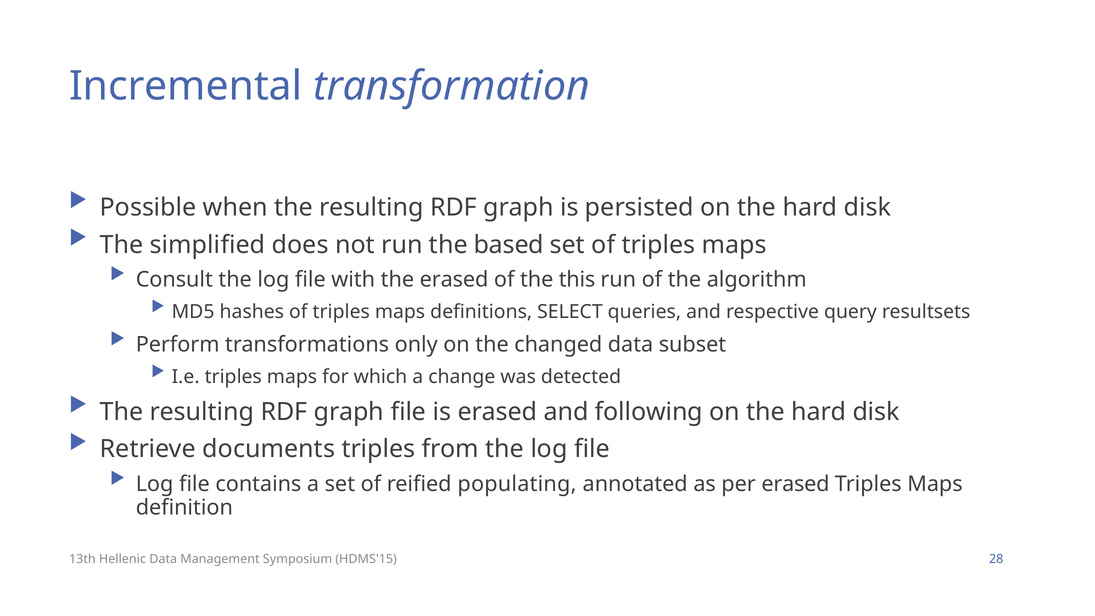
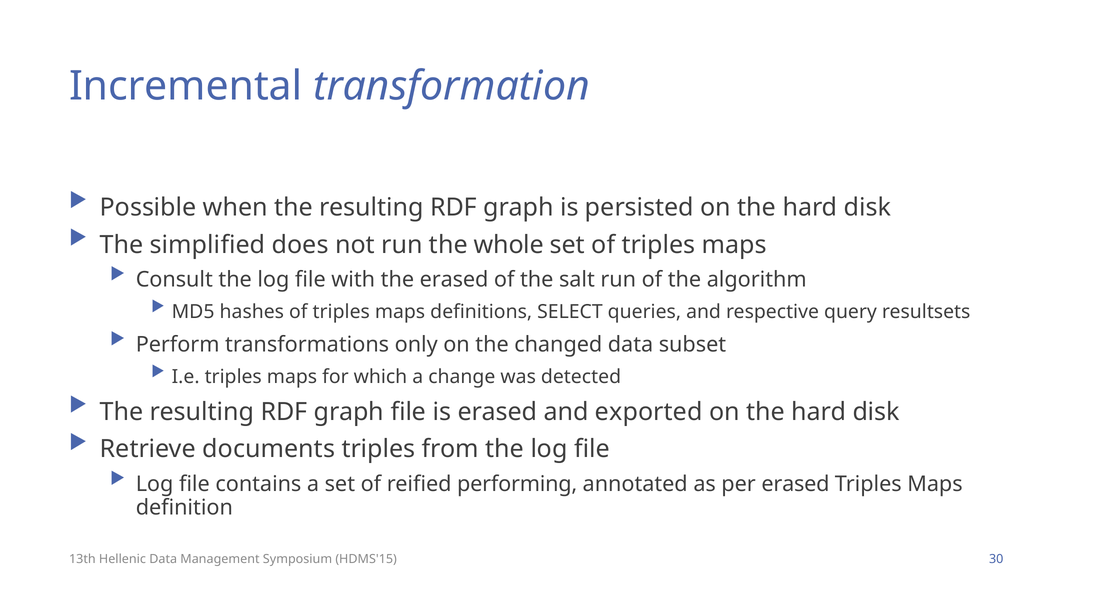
based: based -> whole
this: this -> salt
following: following -> exported
populating: populating -> performing
28: 28 -> 30
